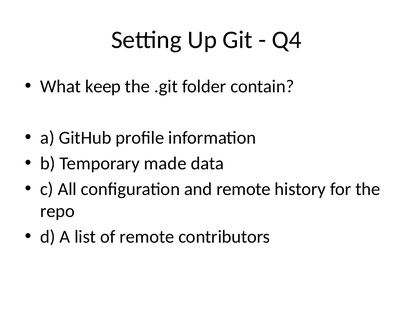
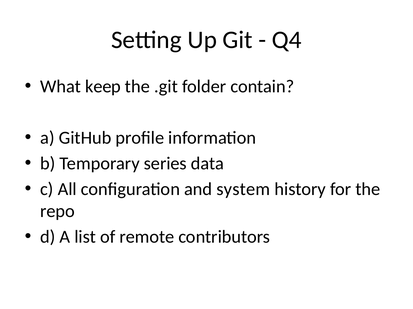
made: made -> series
and remote: remote -> system
